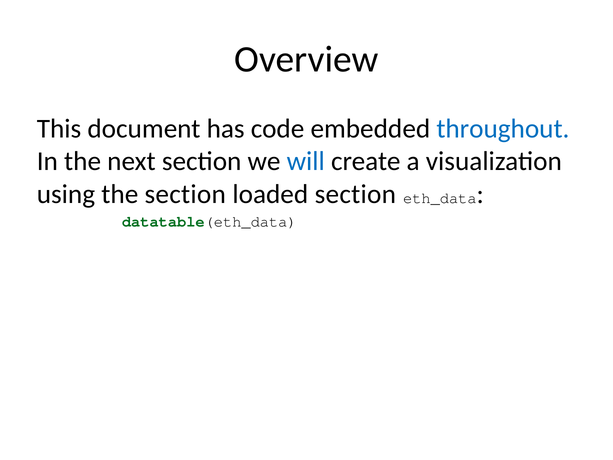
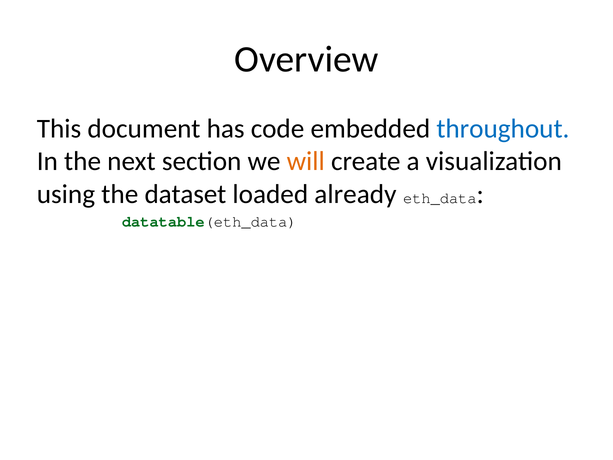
will colour: blue -> orange
the section: section -> dataset
loaded section: section -> already
